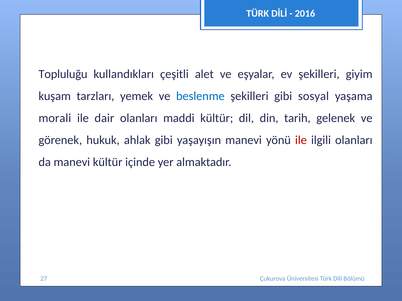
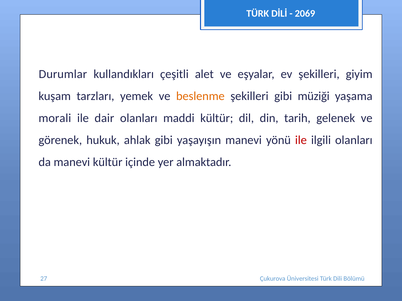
2016: 2016 -> 2069
Topluluğu: Topluluğu -> Durumlar
beslenme colour: blue -> orange
sosyal: sosyal -> müziği
